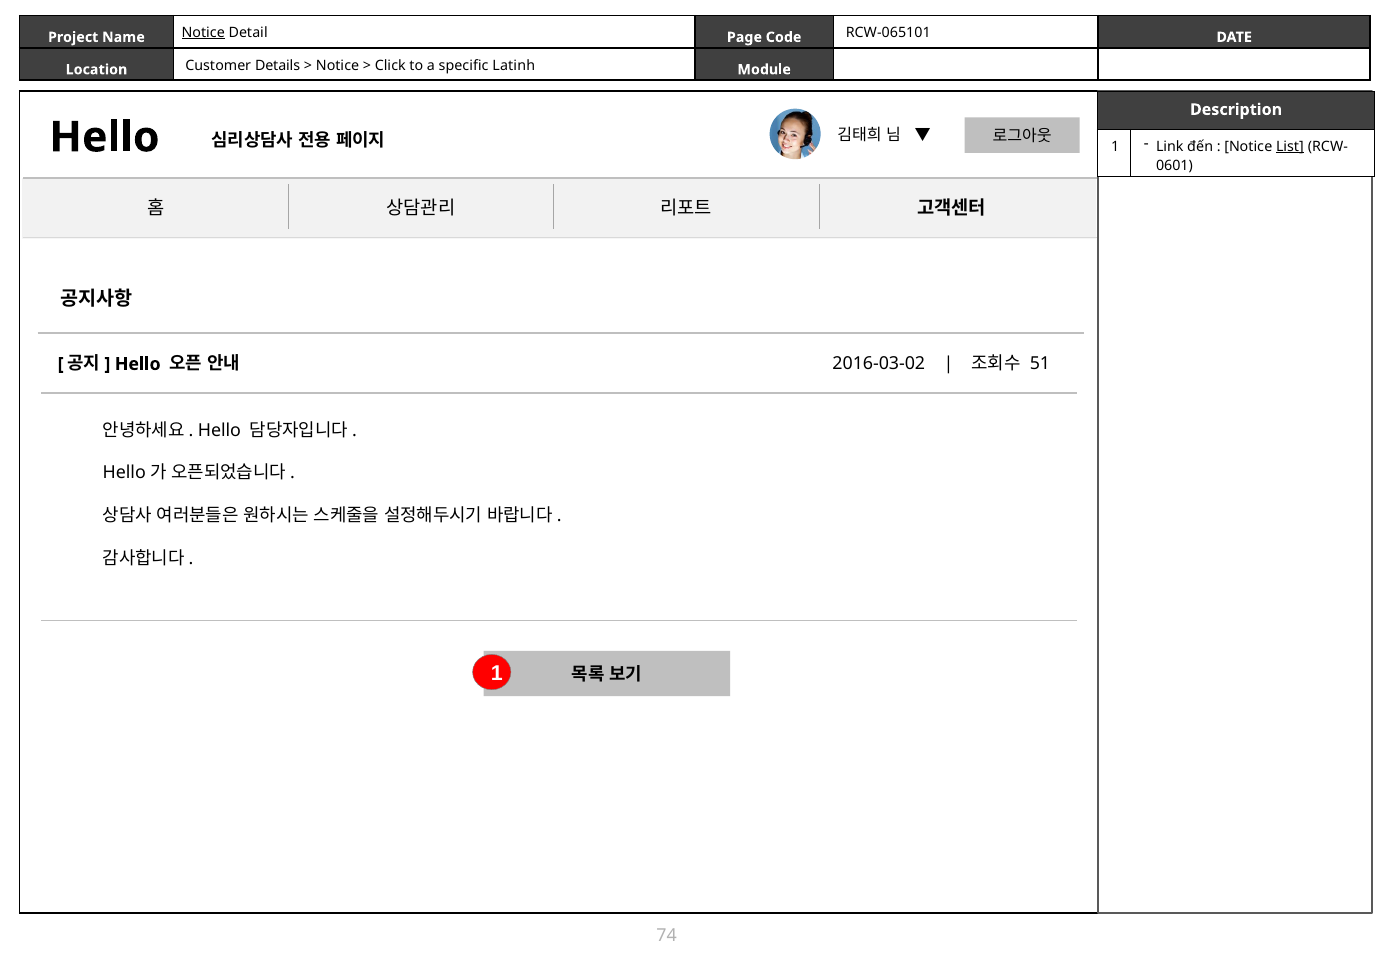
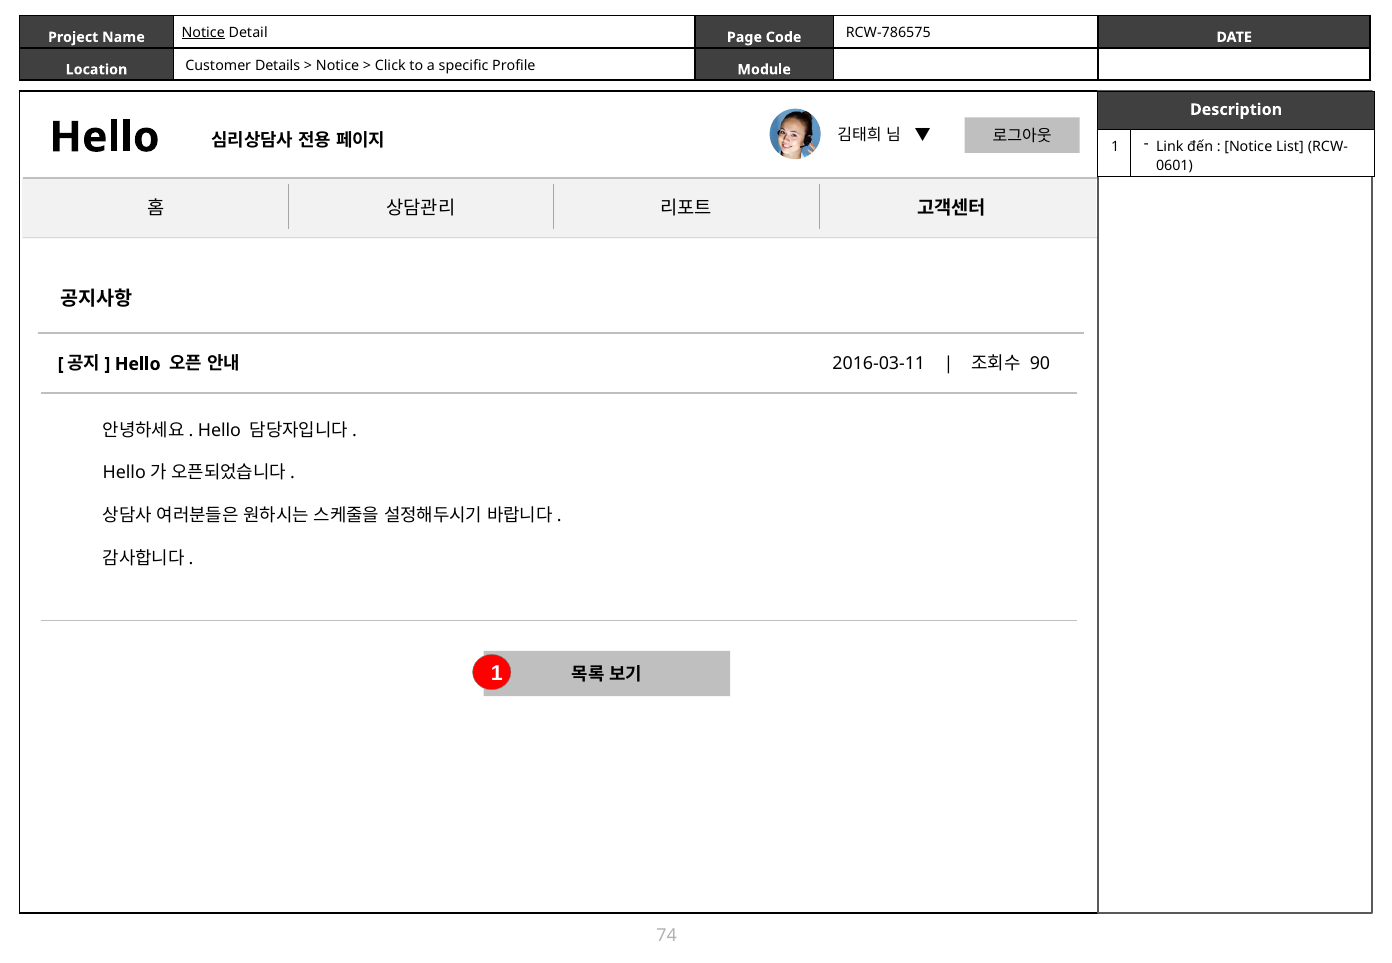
RCW-065101: RCW-065101 -> RCW-786575
Latinh: Latinh -> Profile
List underline: present -> none
2016-03-02: 2016-03-02 -> 2016-03-11
51: 51 -> 90
